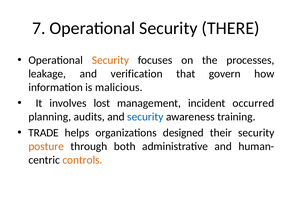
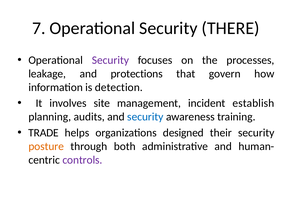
Security at (110, 60) colour: orange -> purple
verification: verification -> protections
malicious: malicious -> detection
lost: lost -> site
occurred: occurred -> establish
controls colour: orange -> purple
